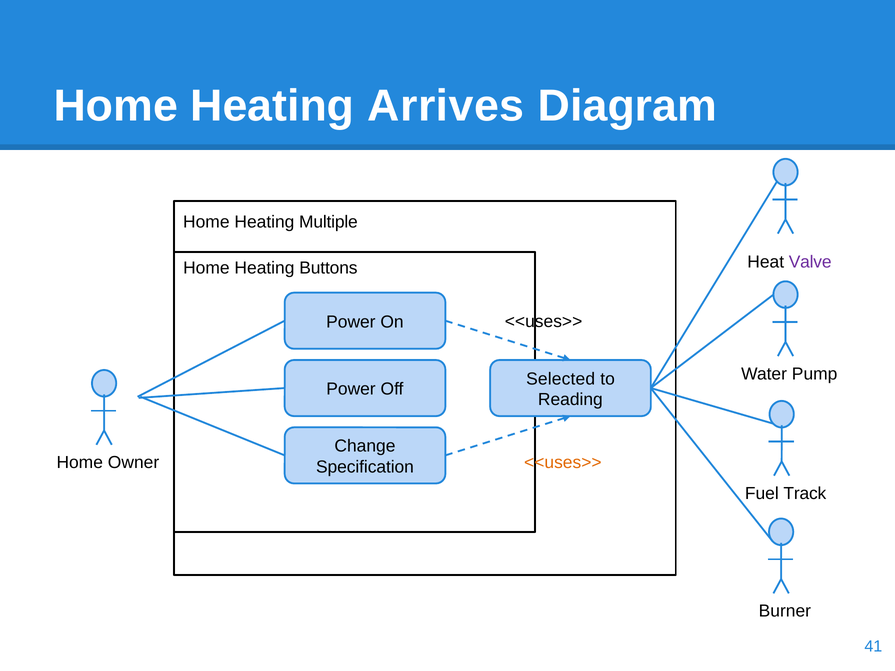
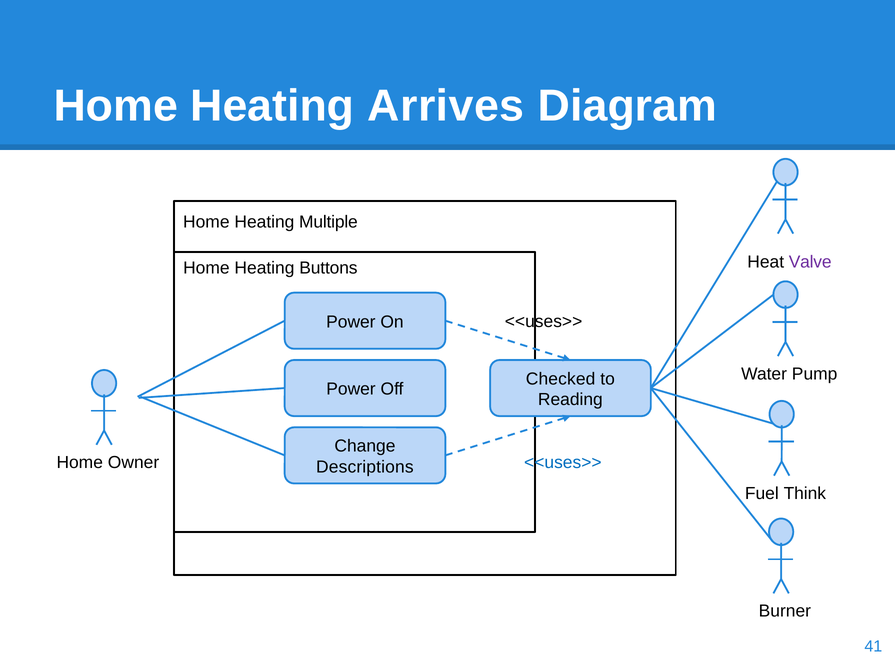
Selected: Selected -> Checked
<<uses>> at (563, 463) colour: orange -> blue
Specification: Specification -> Descriptions
Track: Track -> Think
